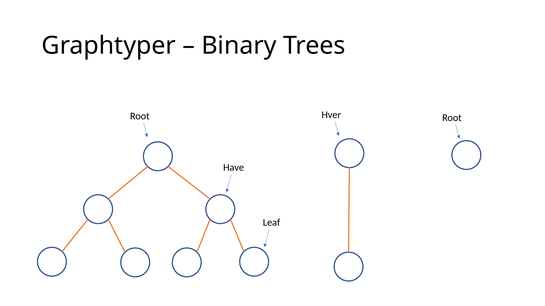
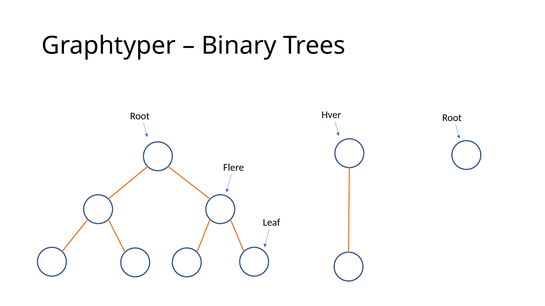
Have: Have -> Flere
